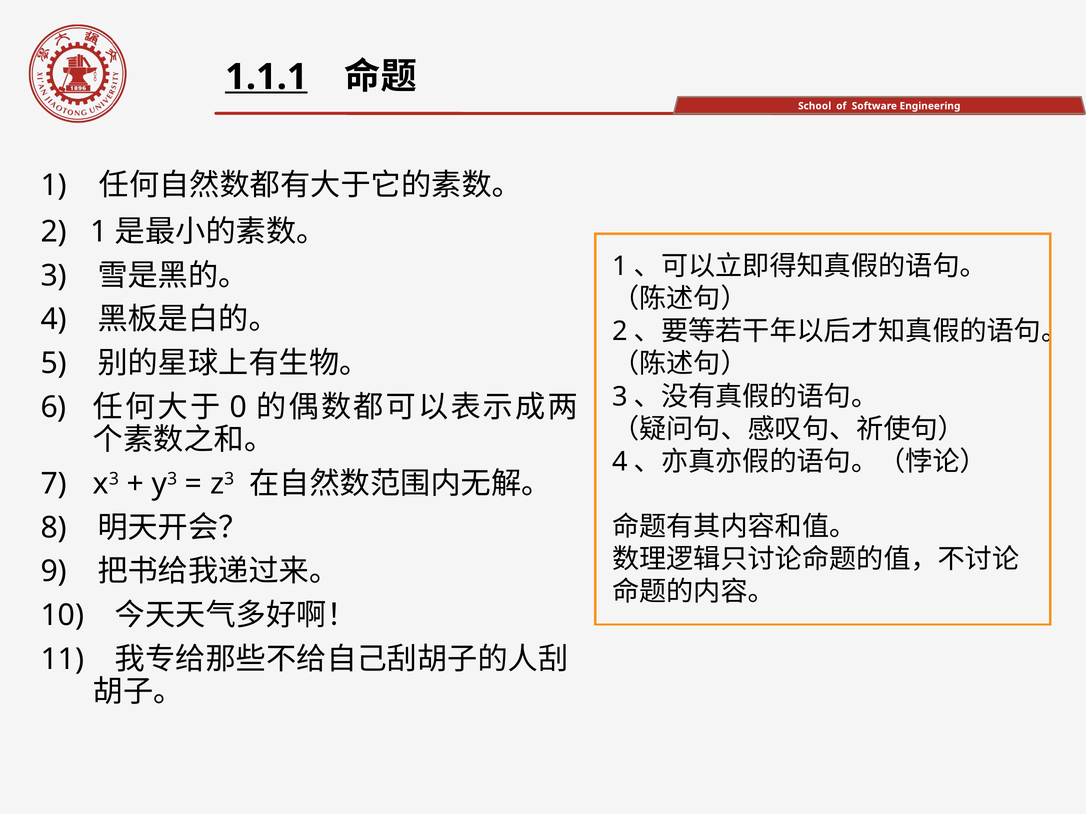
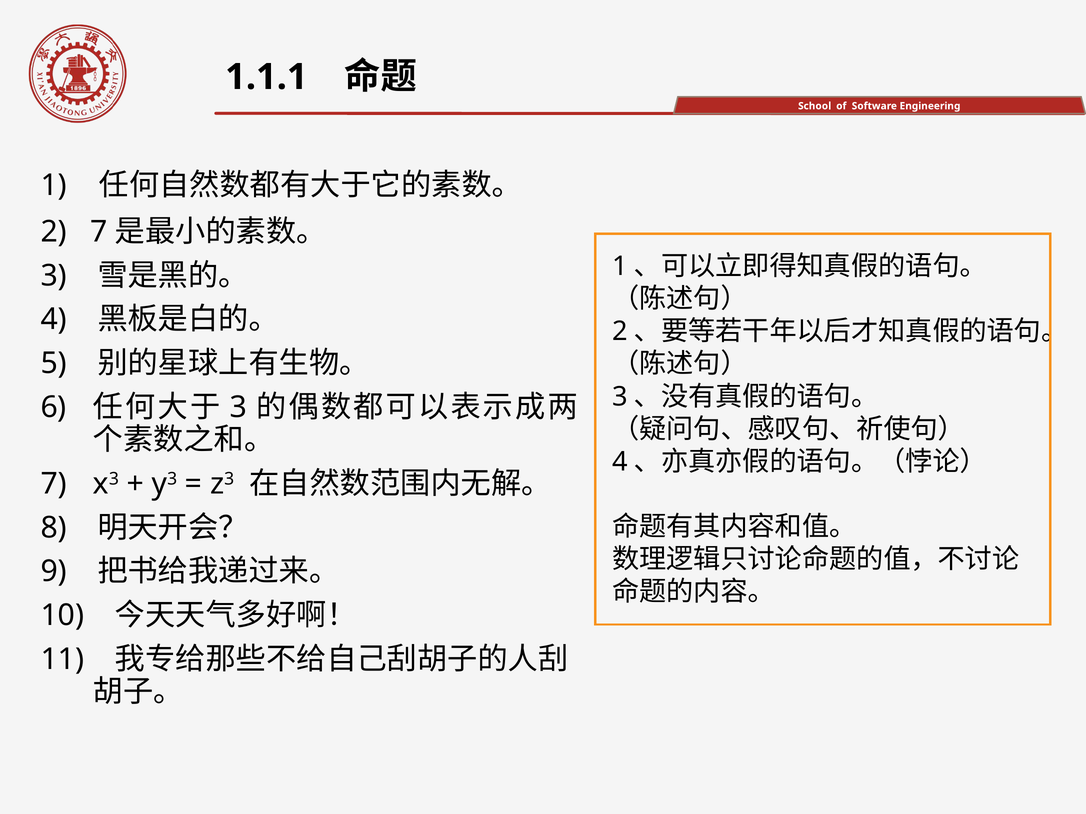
1.1.1 underline: present -> none
2 1: 1 -> 7
0 at (238, 408): 0 -> 3
